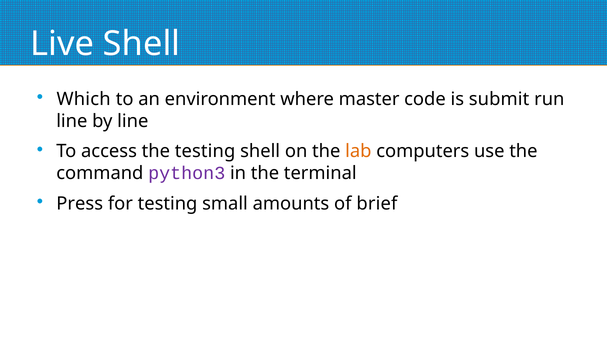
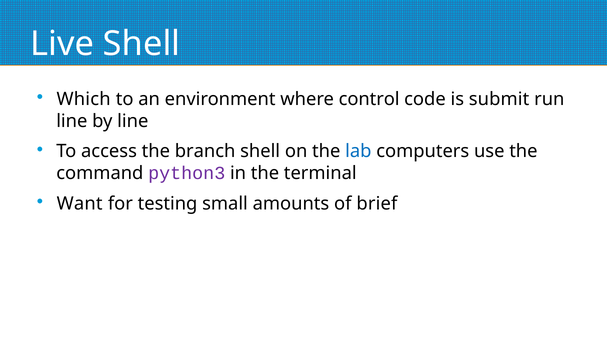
master: master -> control
the testing: testing -> branch
lab colour: orange -> blue
Press: Press -> Want
